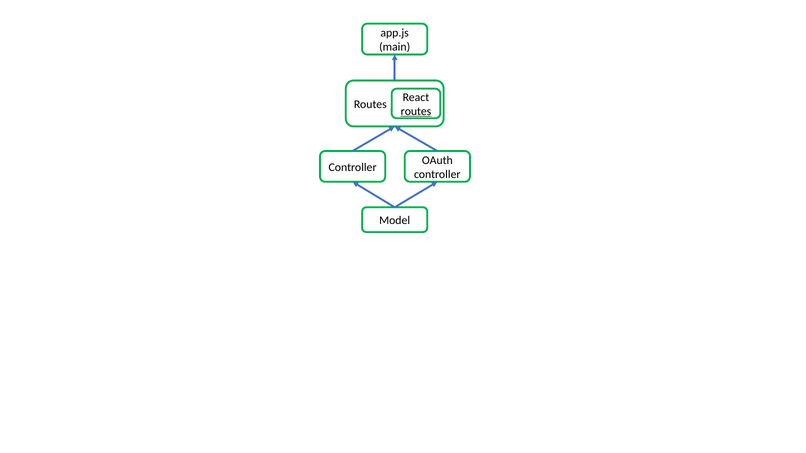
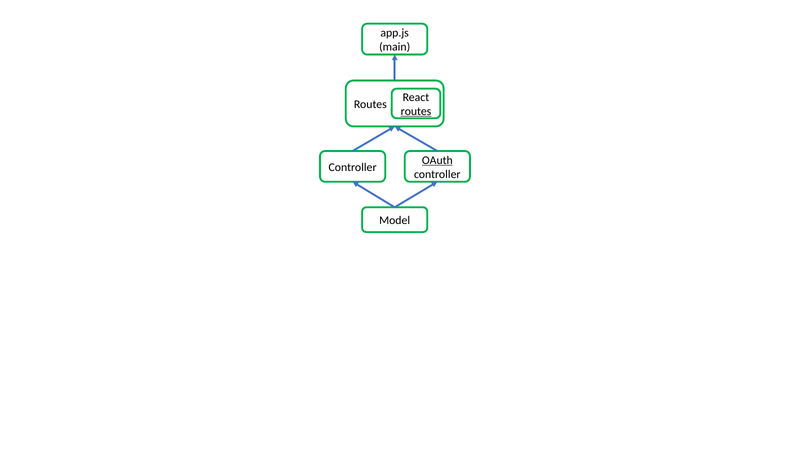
OAuth underline: none -> present
